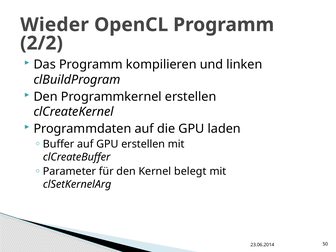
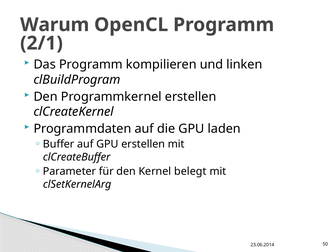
Wieder: Wieder -> Warum
2/2: 2/2 -> 2/1
